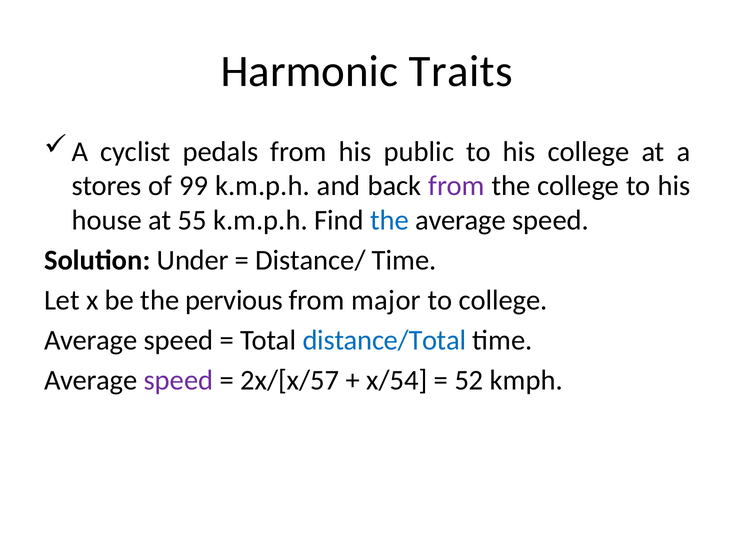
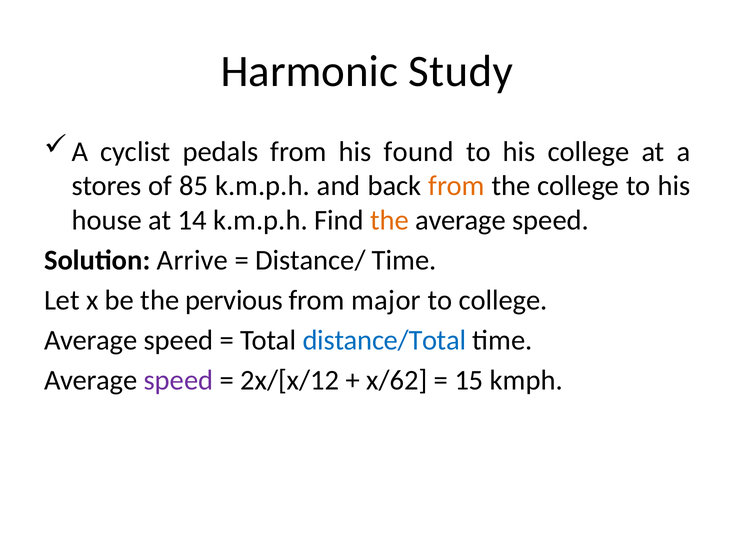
Traits: Traits -> Study
public: public -> found
99: 99 -> 85
from at (456, 186) colour: purple -> orange
55: 55 -> 14
the at (390, 220) colour: blue -> orange
Under: Under -> Arrive
2x/[x/57: 2x/[x/57 -> 2x/[x/12
x/54: x/54 -> x/62
52: 52 -> 15
